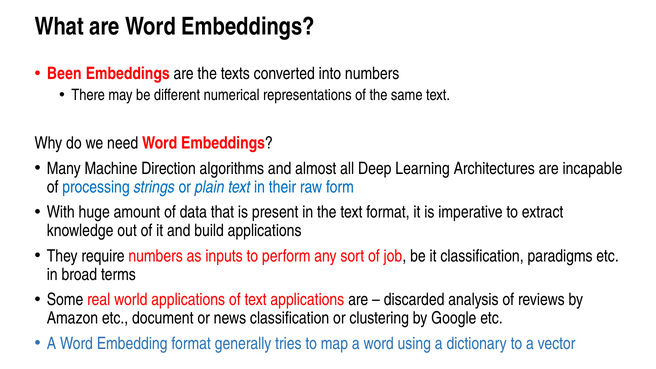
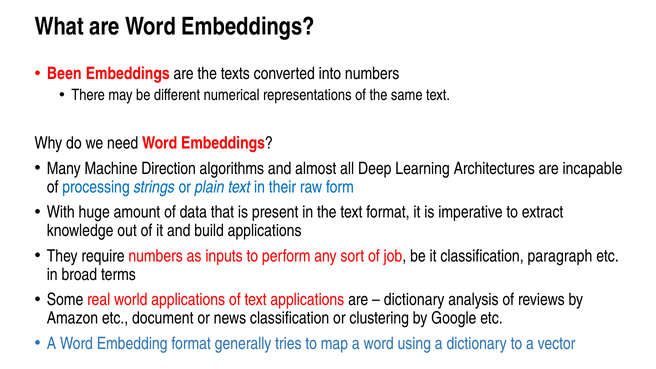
paradigms: paradigms -> paragraph
discarded at (414, 300): discarded -> dictionary
